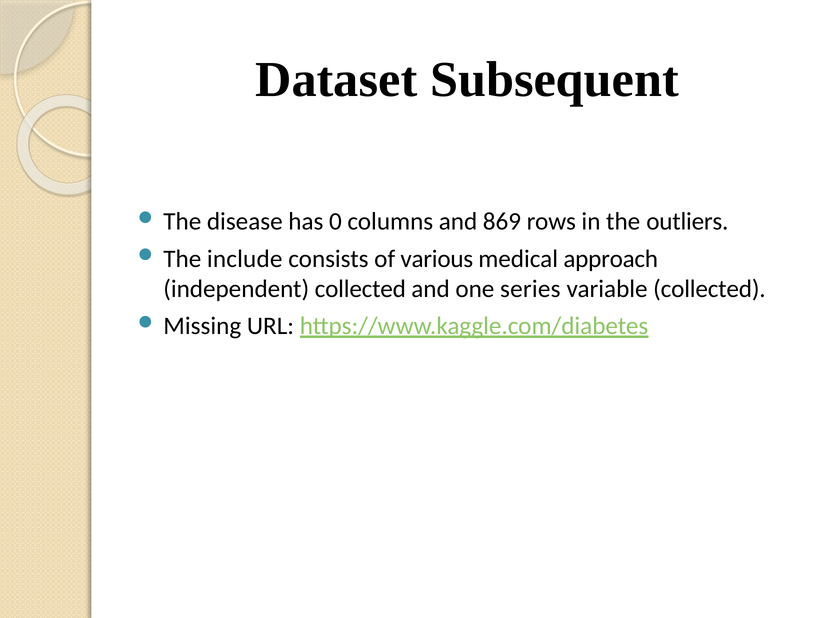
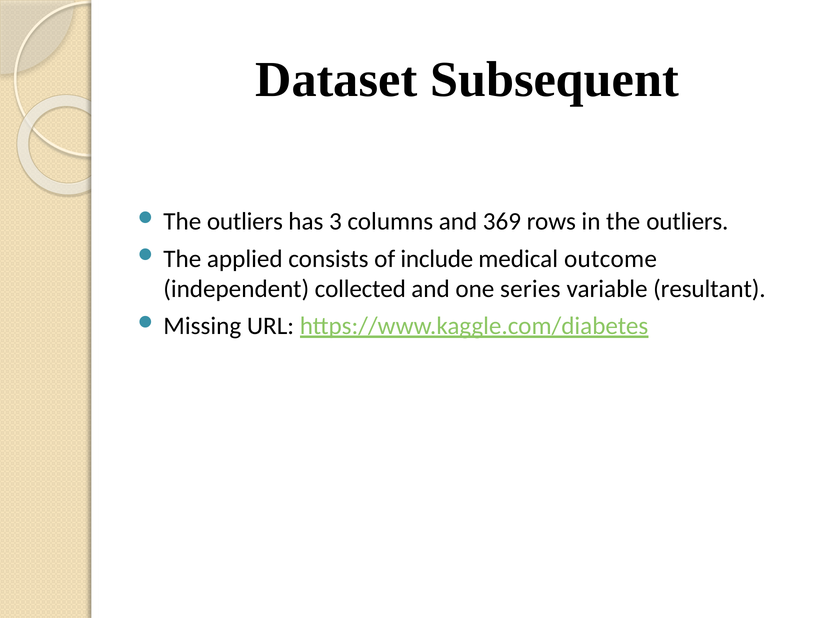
disease at (245, 222): disease -> outliers
0: 0 -> 3
869: 869 -> 369
include: include -> applied
various: various -> include
approach: approach -> outcome
variable collected: collected -> resultant
